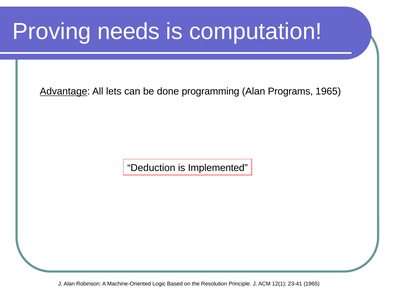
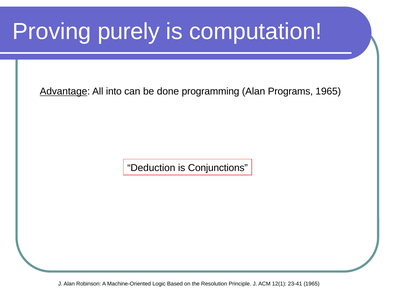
needs: needs -> purely
lets: lets -> into
Implemented: Implemented -> Conjunctions
